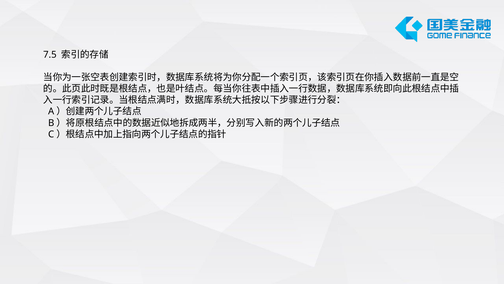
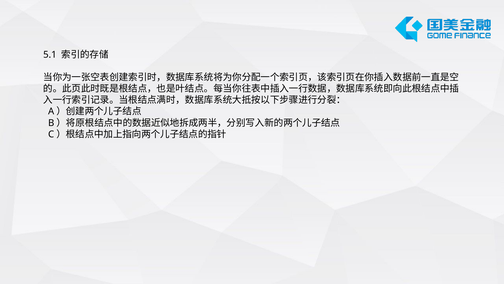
7.5: 7.5 -> 5.1
